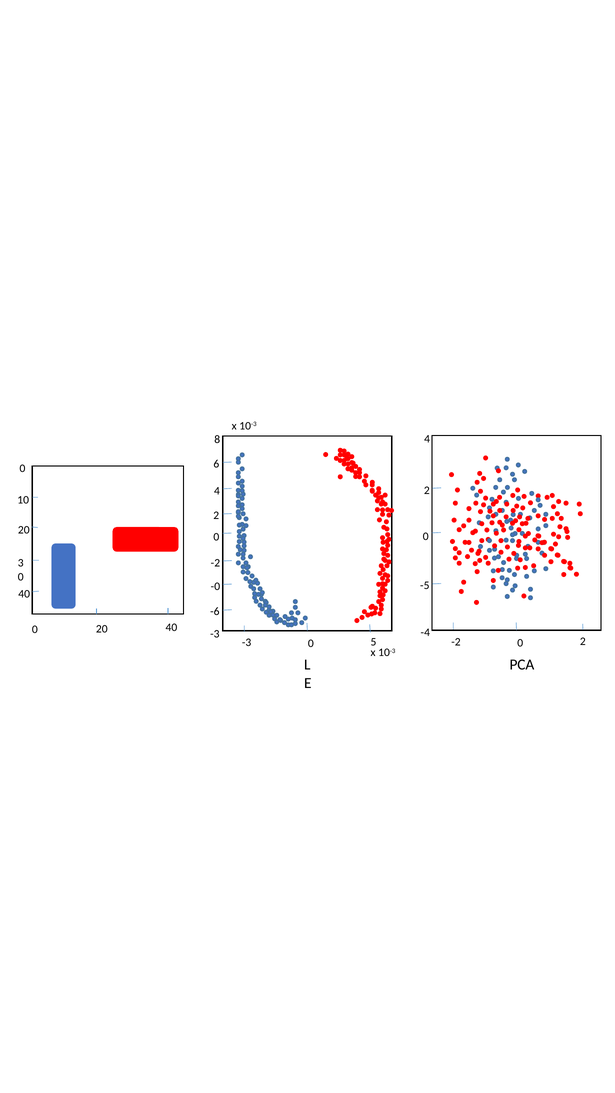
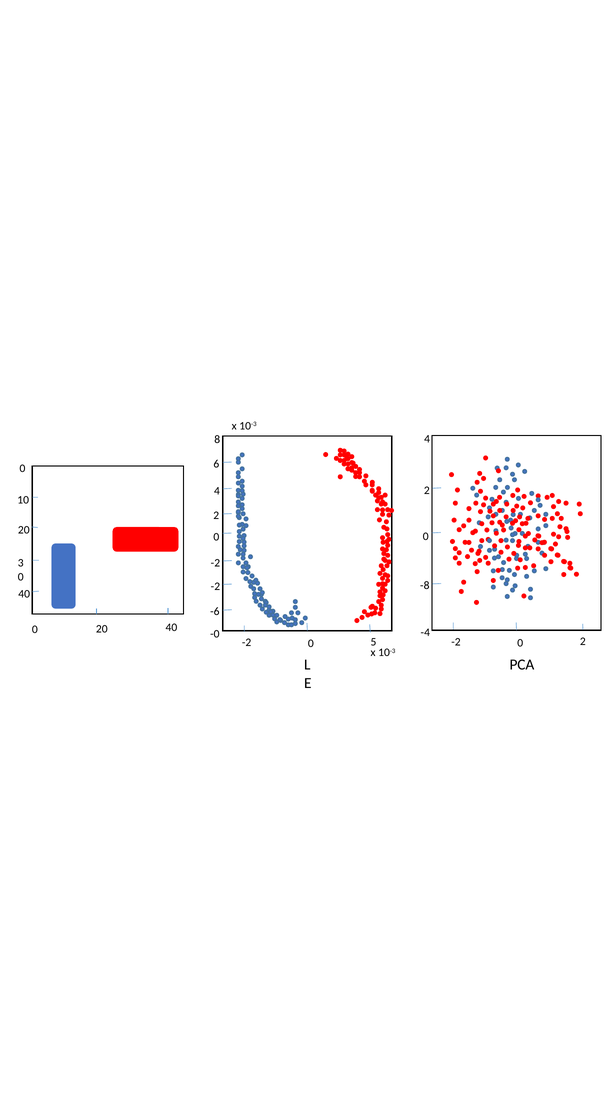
-5: -5 -> -8
-0 at (215, 586): -0 -> -2
-3 at (215, 634): -3 -> -0
-3 at (247, 643): -3 -> -2
